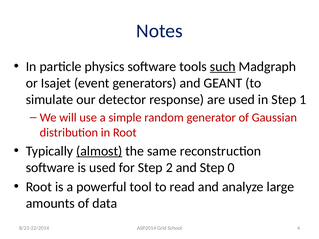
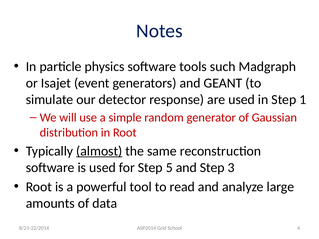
such underline: present -> none
2: 2 -> 5
0: 0 -> 3
